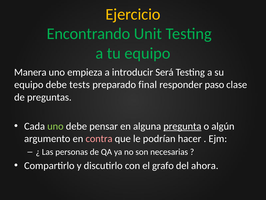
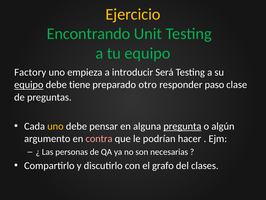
Manera: Manera -> Factory
equipo at (29, 85) underline: none -> present
tests: tests -> tiene
final: final -> otro
uno at (55, 126) colour: light green -> yellow
ahora: ahora -> clases
